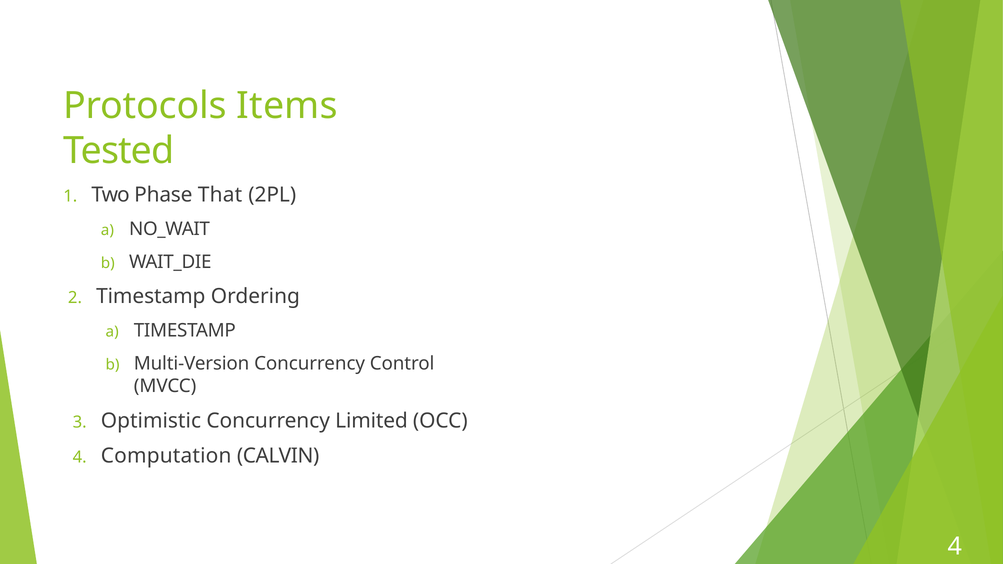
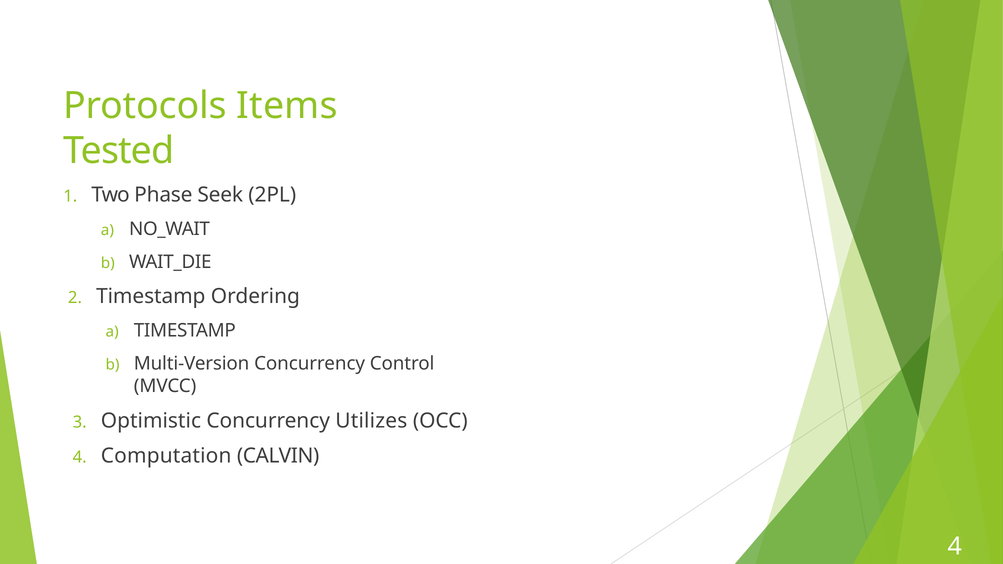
That: That -> Seek
Limited: Limited -> Utilizes
